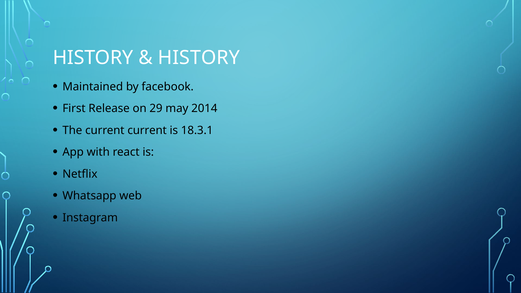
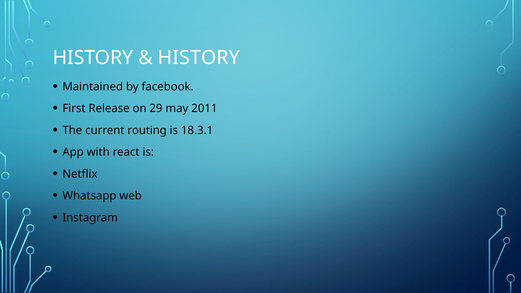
2014: 2014 -> 2011
current current: current -> routing
